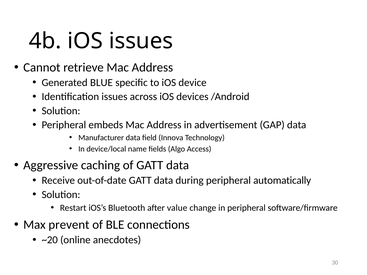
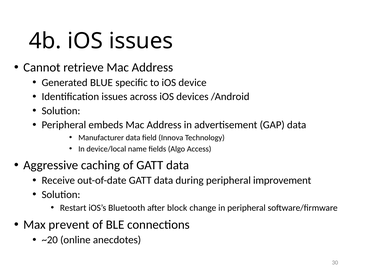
automatically: automatically -> improvement
value: value -> block
